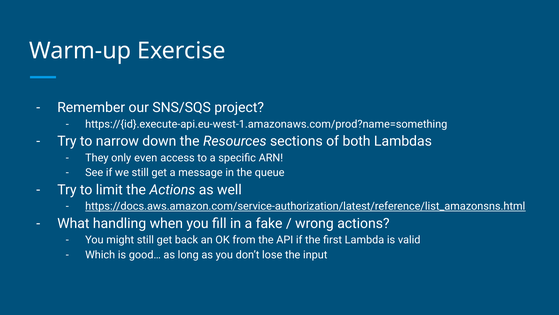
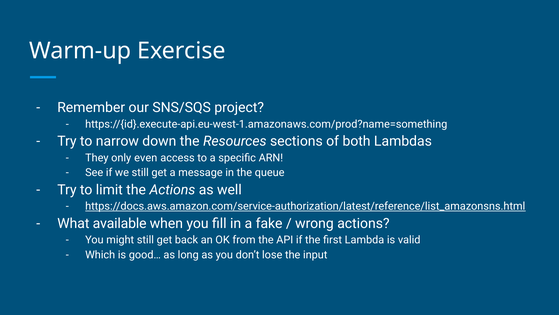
handling: handling -> available
